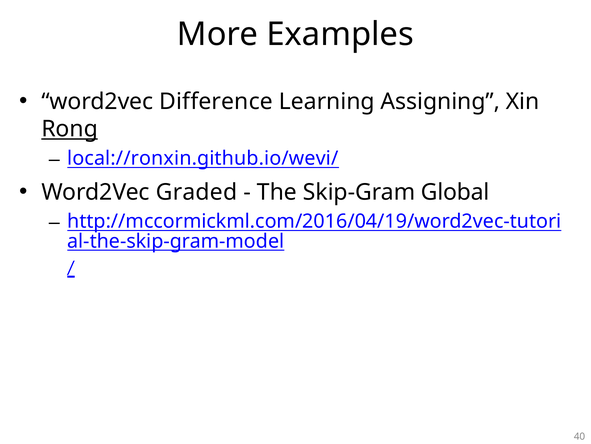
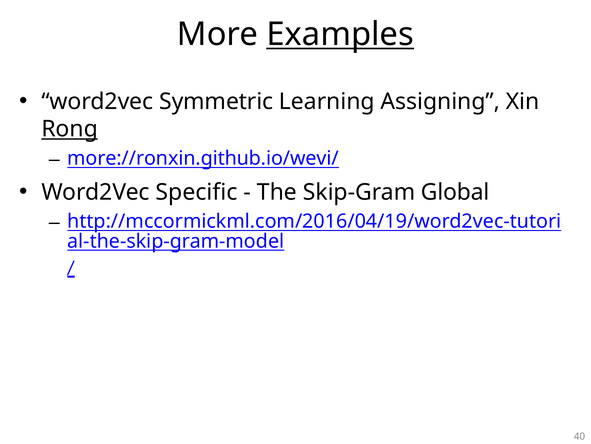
Examples underline: none -> present
Difference: Difference -> Symmetric
local://ronxin.github.io/wevi/: local://ronxin.github.io/wevi/ -> more://ronxin.github.io/wevi/
Graded: Graded -> Specific
